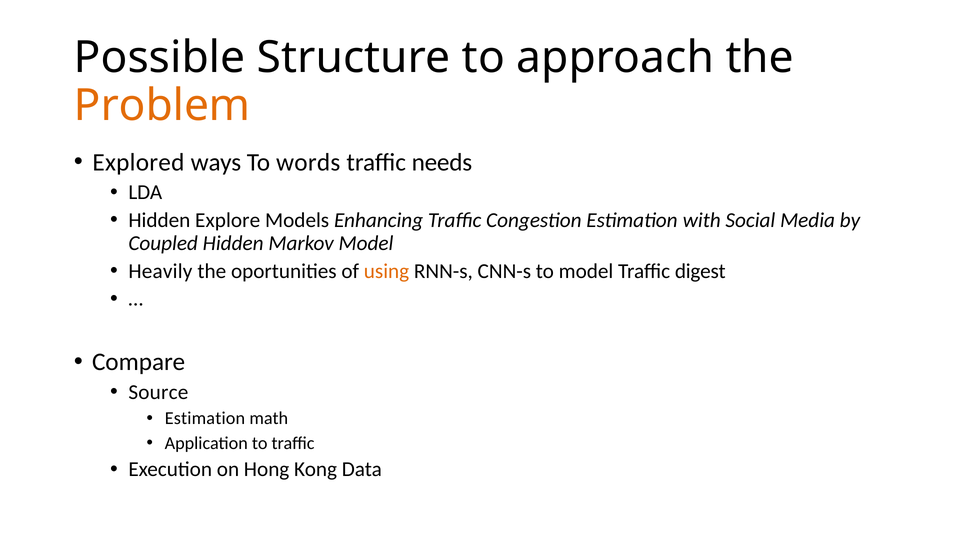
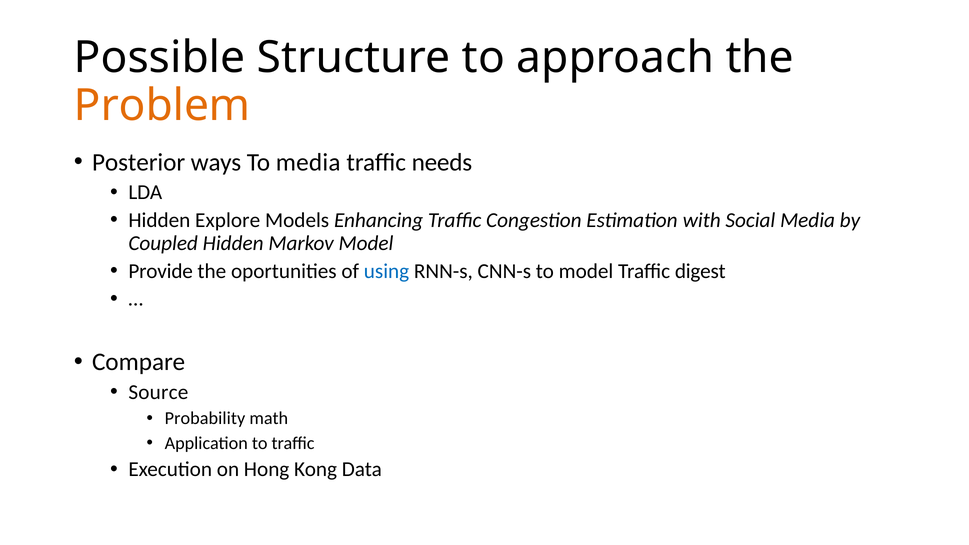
Explored: Explored -> Posterior
To words: words -> media
Heavily: Heavily -> Provide
using colour: orange -> blue
Estimation at (205, 418): Estimation -> Probability
